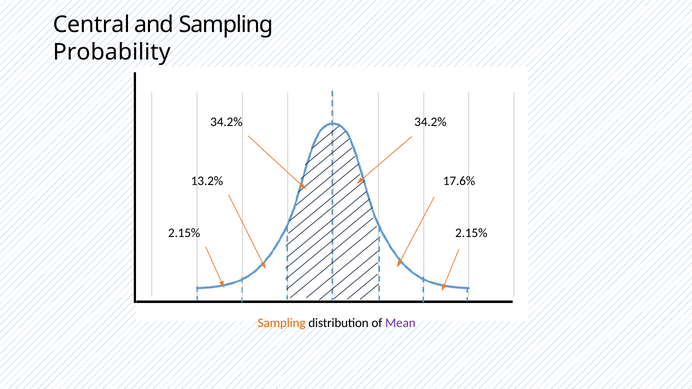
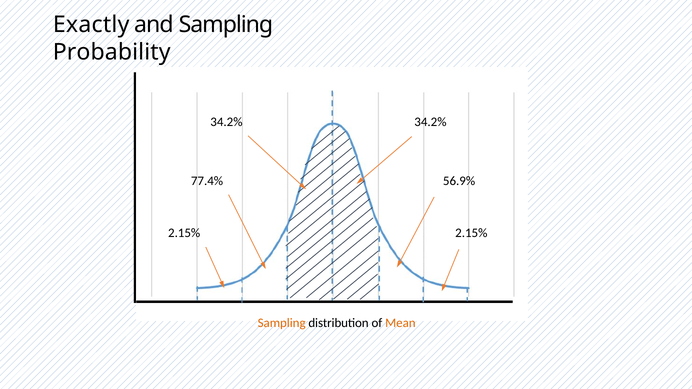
Central: Central -> Exactly
13.2%: 13.2% -> 77.4%
17.6%: 17.6% -> 56.9%
Mean colour: purple -> orange
